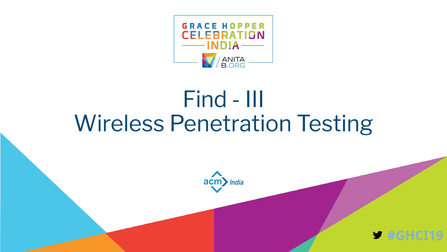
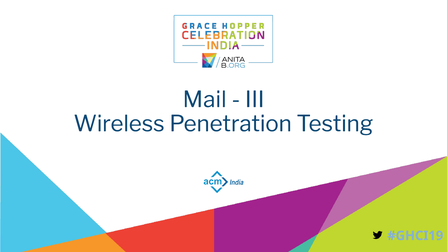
Find: Find -> Mail
